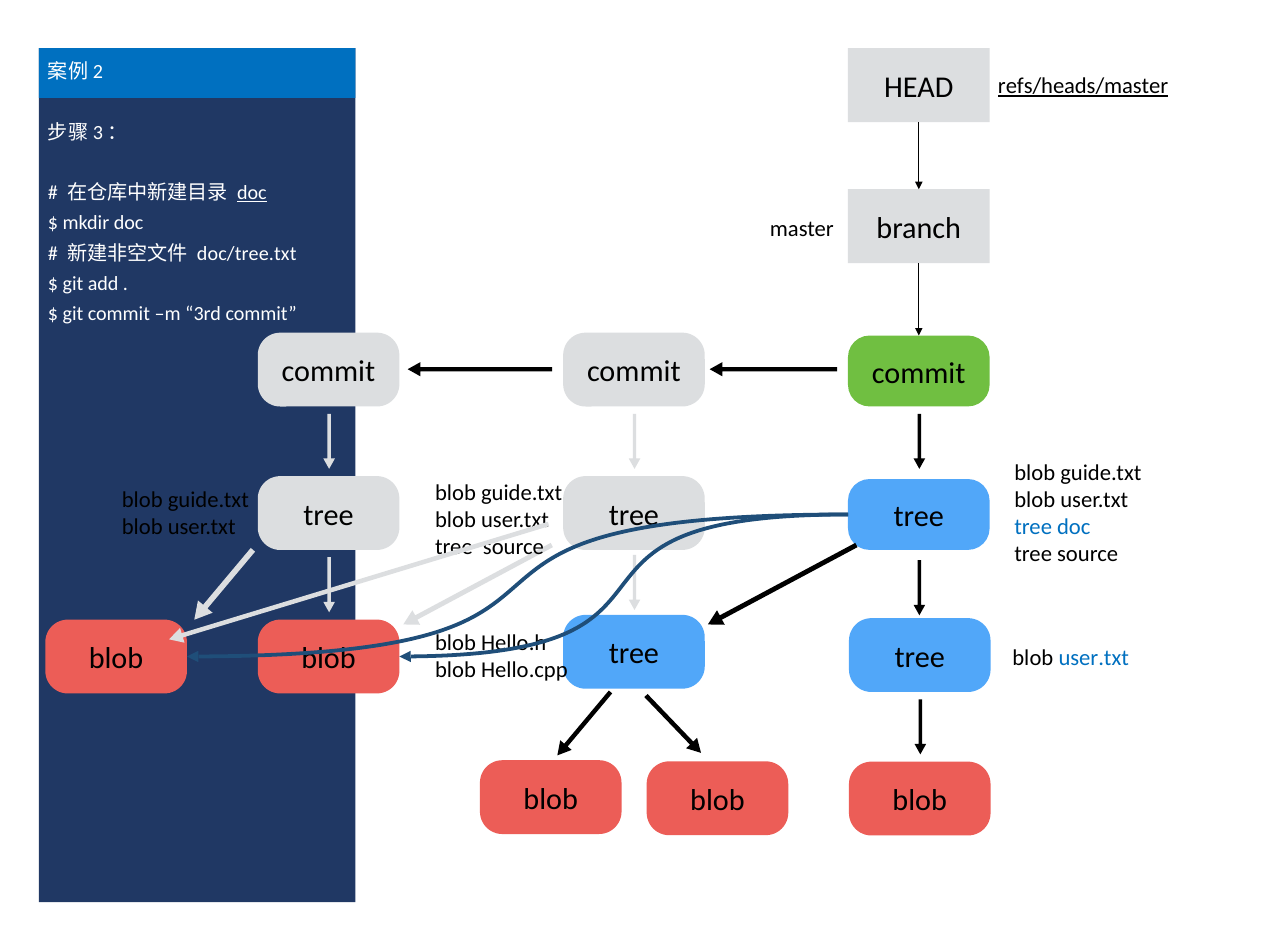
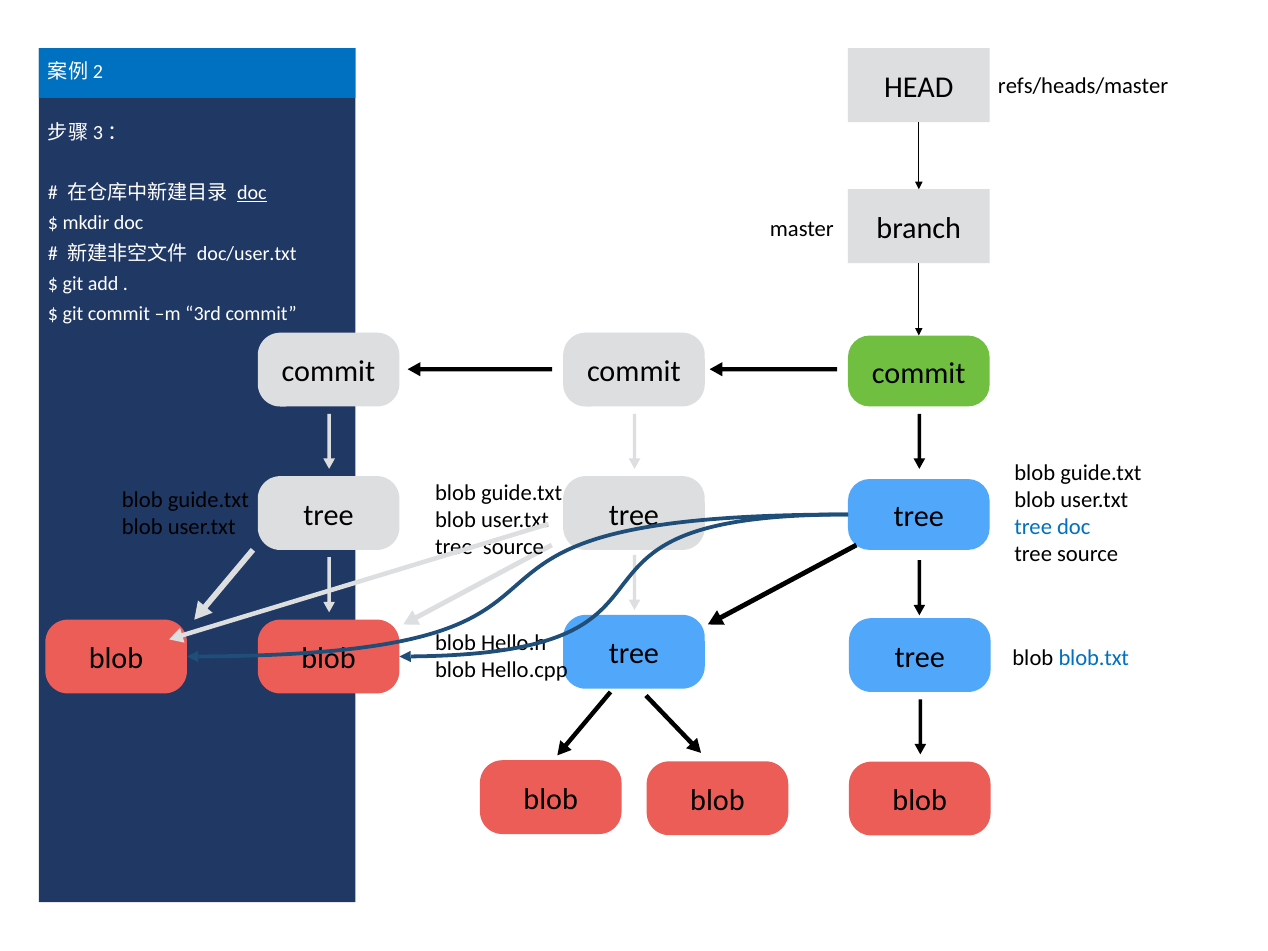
refs/heads/master underline: present -> none
doc/tree.txt: doc/tree.txt -> doc/user.txt
user.txt at (1094, 658): user.txt -> blob.txt
